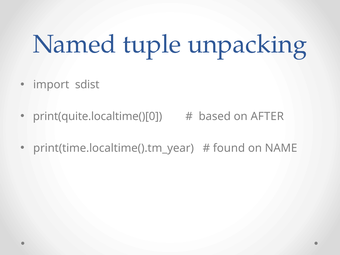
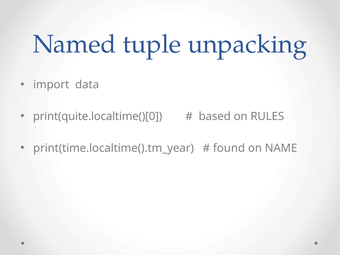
sdist: sdist -> data
AFTER: AFTER -> RULES
